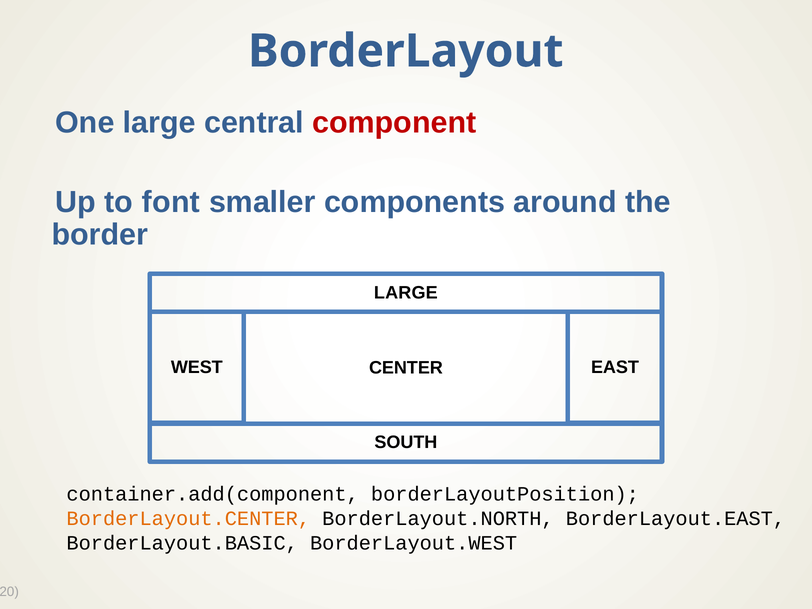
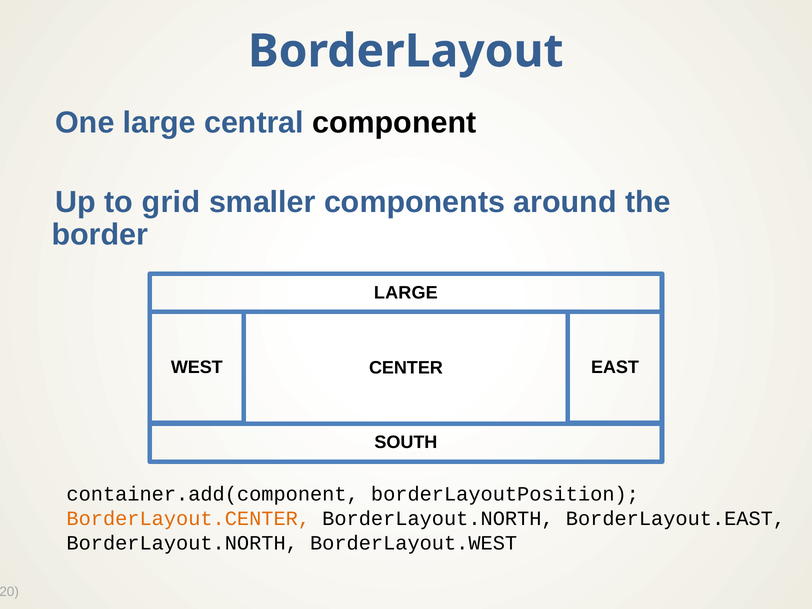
component colour: red -> black
font: font -> grid
BorderLayout.BASIC at (182, 543): BorderLayout.BASIC -> BorderLayout.NORTH
